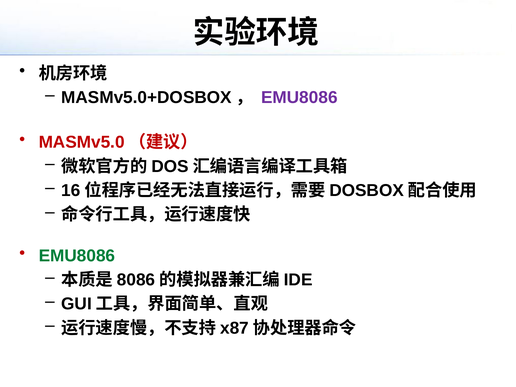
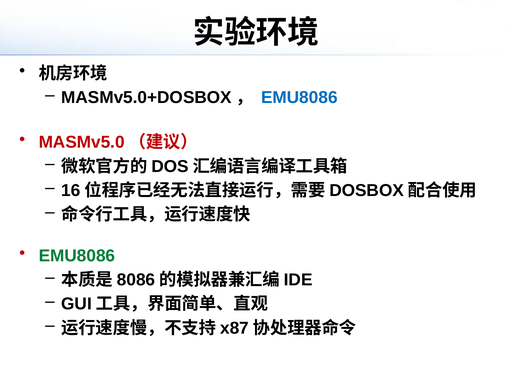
EMU8086 at (299, 98) colour: purple -> blue
